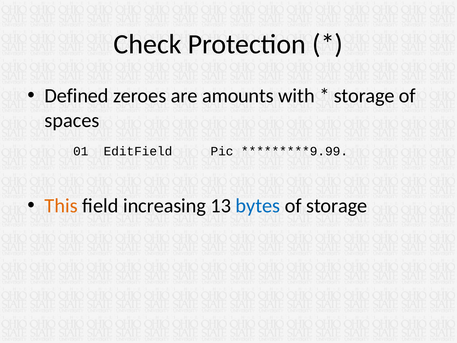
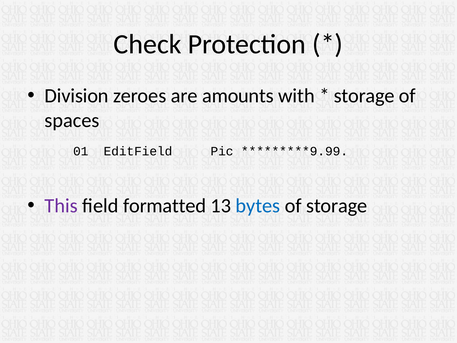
Defined: Defined -> Division
This colour: orange -> purple
increasing: increasing -> formatted
